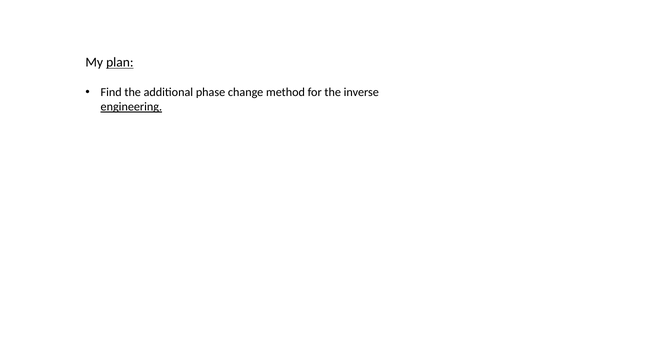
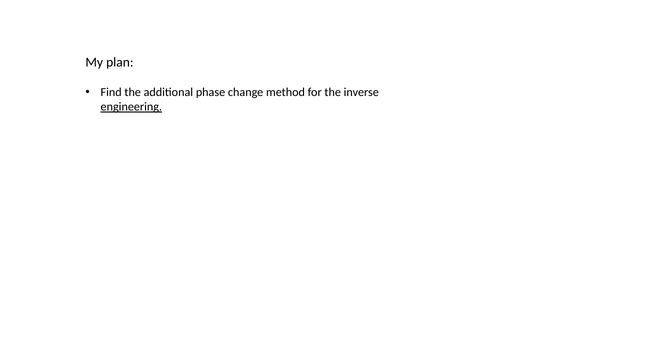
plan underline: present -> none
